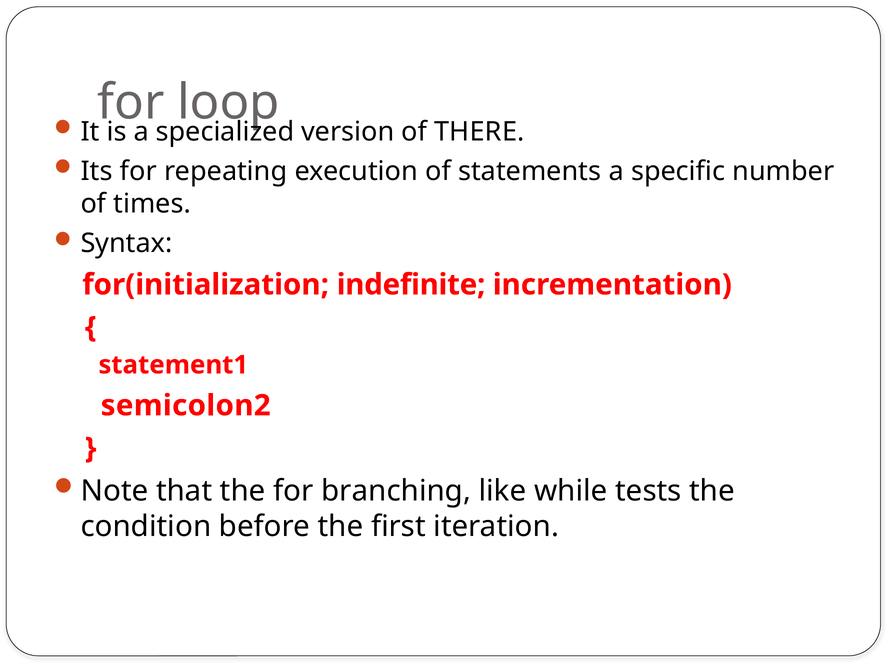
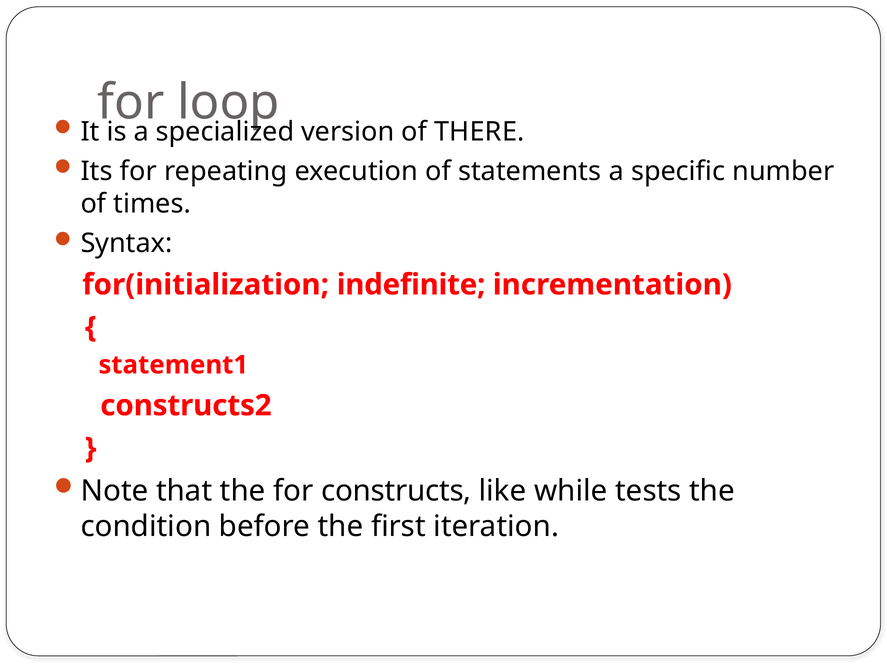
semicolon2: semicolon2 -> constructs2
branching: branching -> constructs
